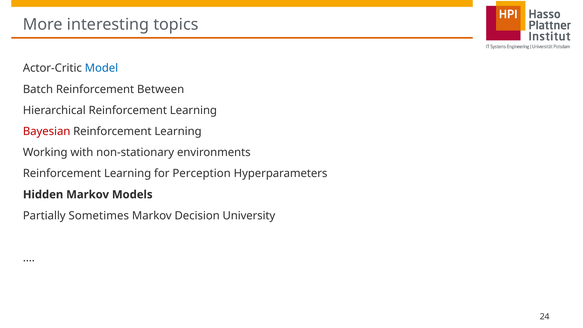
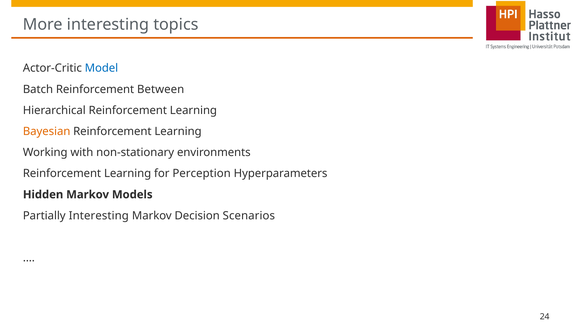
Bayesian colour: red -> orange
Partially Sometimes: Sometimes -> Interesting
University: University -> Scenarios
